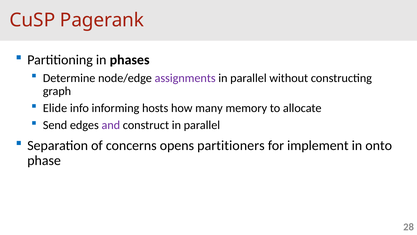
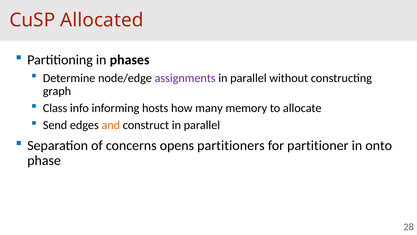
Pagerank: Pagerank -> Allocated
Elide: Elide -> Class
and colour: purple -> orange
implement: implement -> partitioner
